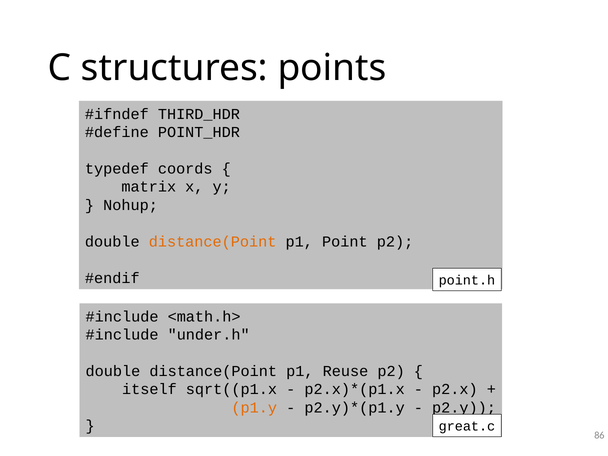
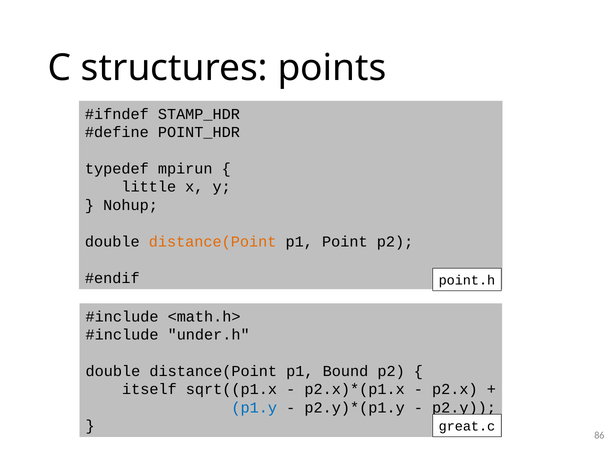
THIRD_HDR: THIRD_HDR -> STAMP_HDR
coords: coords -> mpirun
matrix: matrix -> little
Reuse: Reuse -> Bound
p1.y colour: orange -> blue
